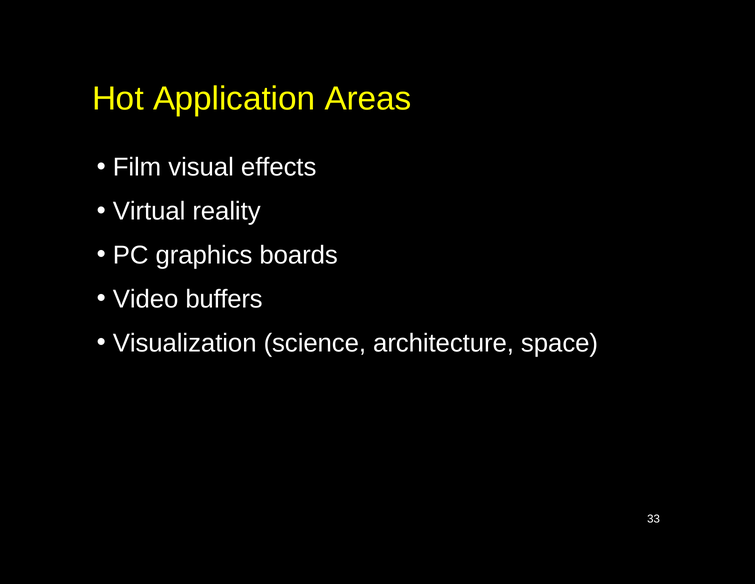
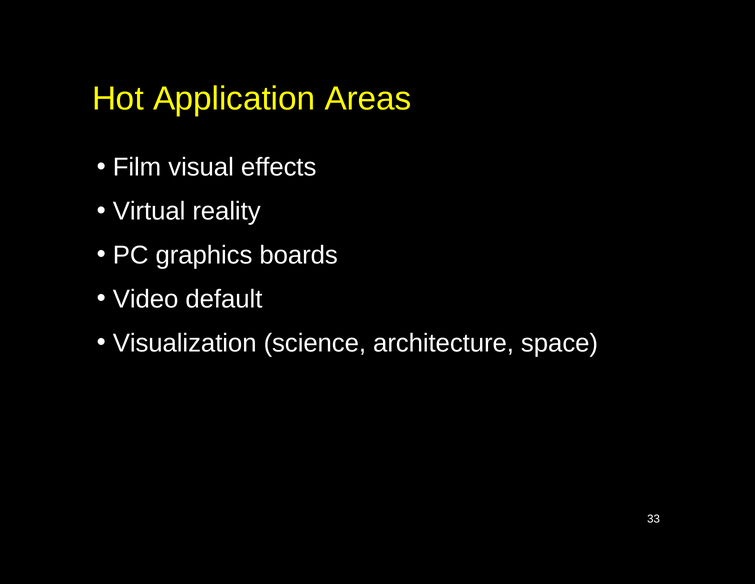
buffers: buffers -> default
